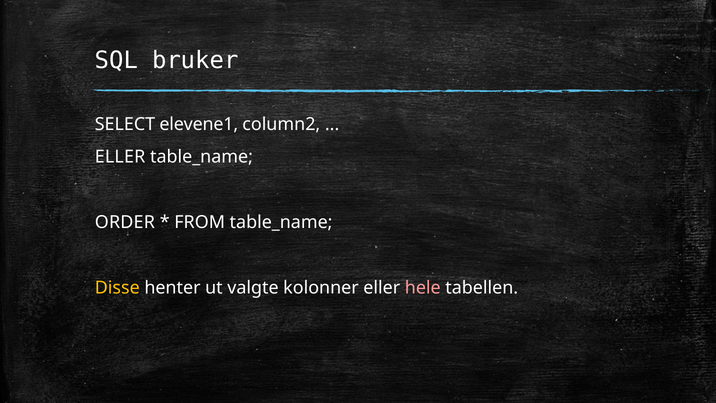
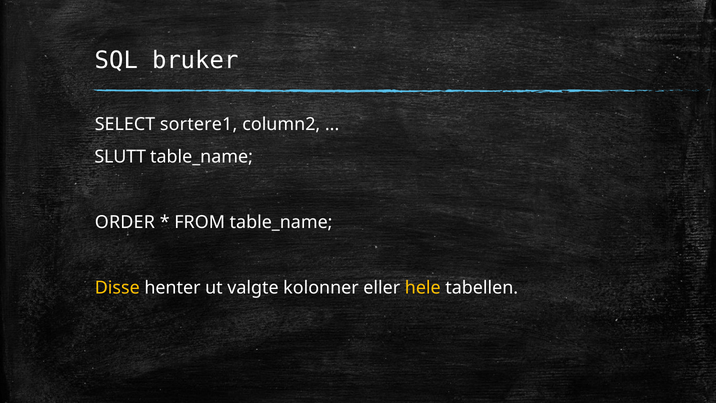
elevene1: elevene1 -> sortere1
ELLER at (120, 157): ELLER -> SLUTT
hele colour: pink -> yellow
